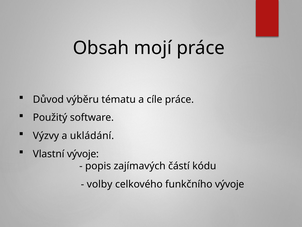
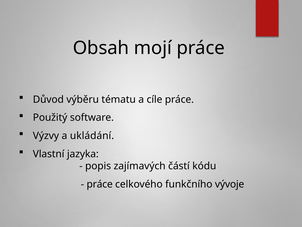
Vlastní vývoje: vývoje -> jazyka
volby at (100, 184): volby -> práce
